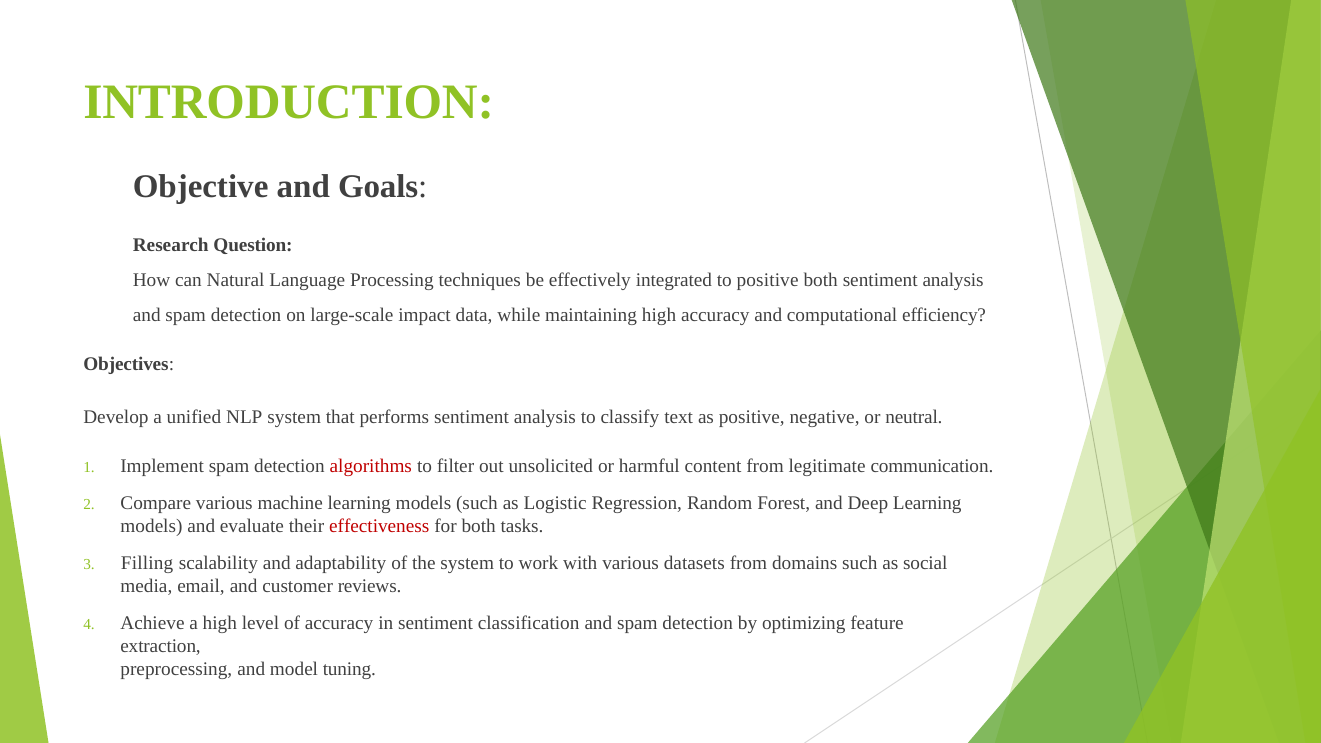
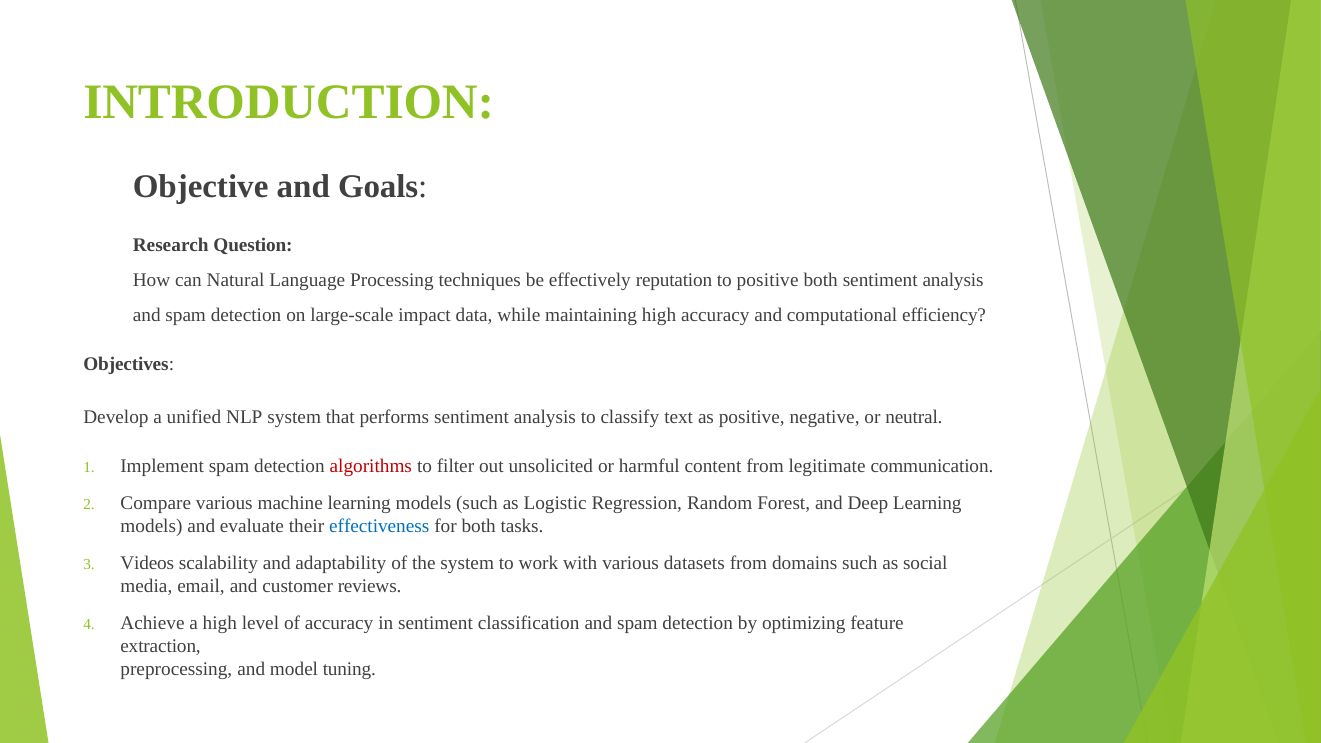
integrated: integrated -> reputation
effectiveness colour: red -> blue
Filling: Filling -> Videos
